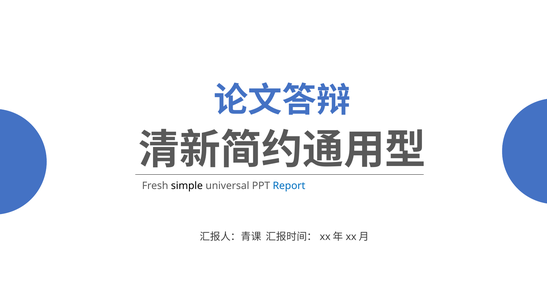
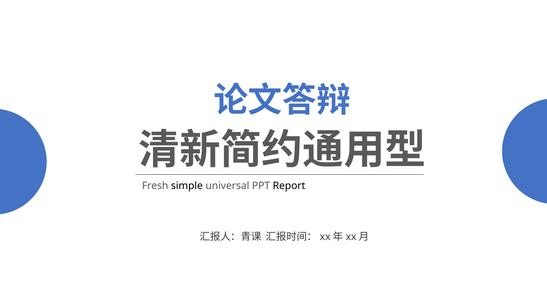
Report colour: blue -> black
